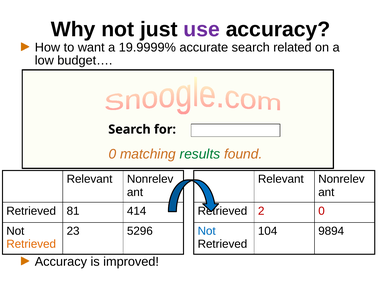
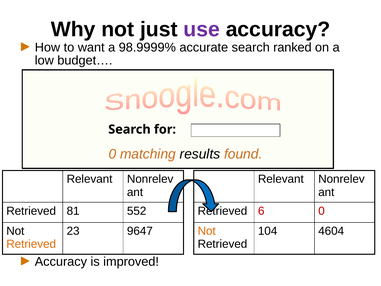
19.9999%: 19.9999% -> 98.9999%
related: related -> ranked
results colour: green -> black
414: 414 -> 552
2: 2 -> 6
5296: 5296 -> 9647
Not at (207, 231) colour: blue -> orange
9894: 9894 -> 4604
